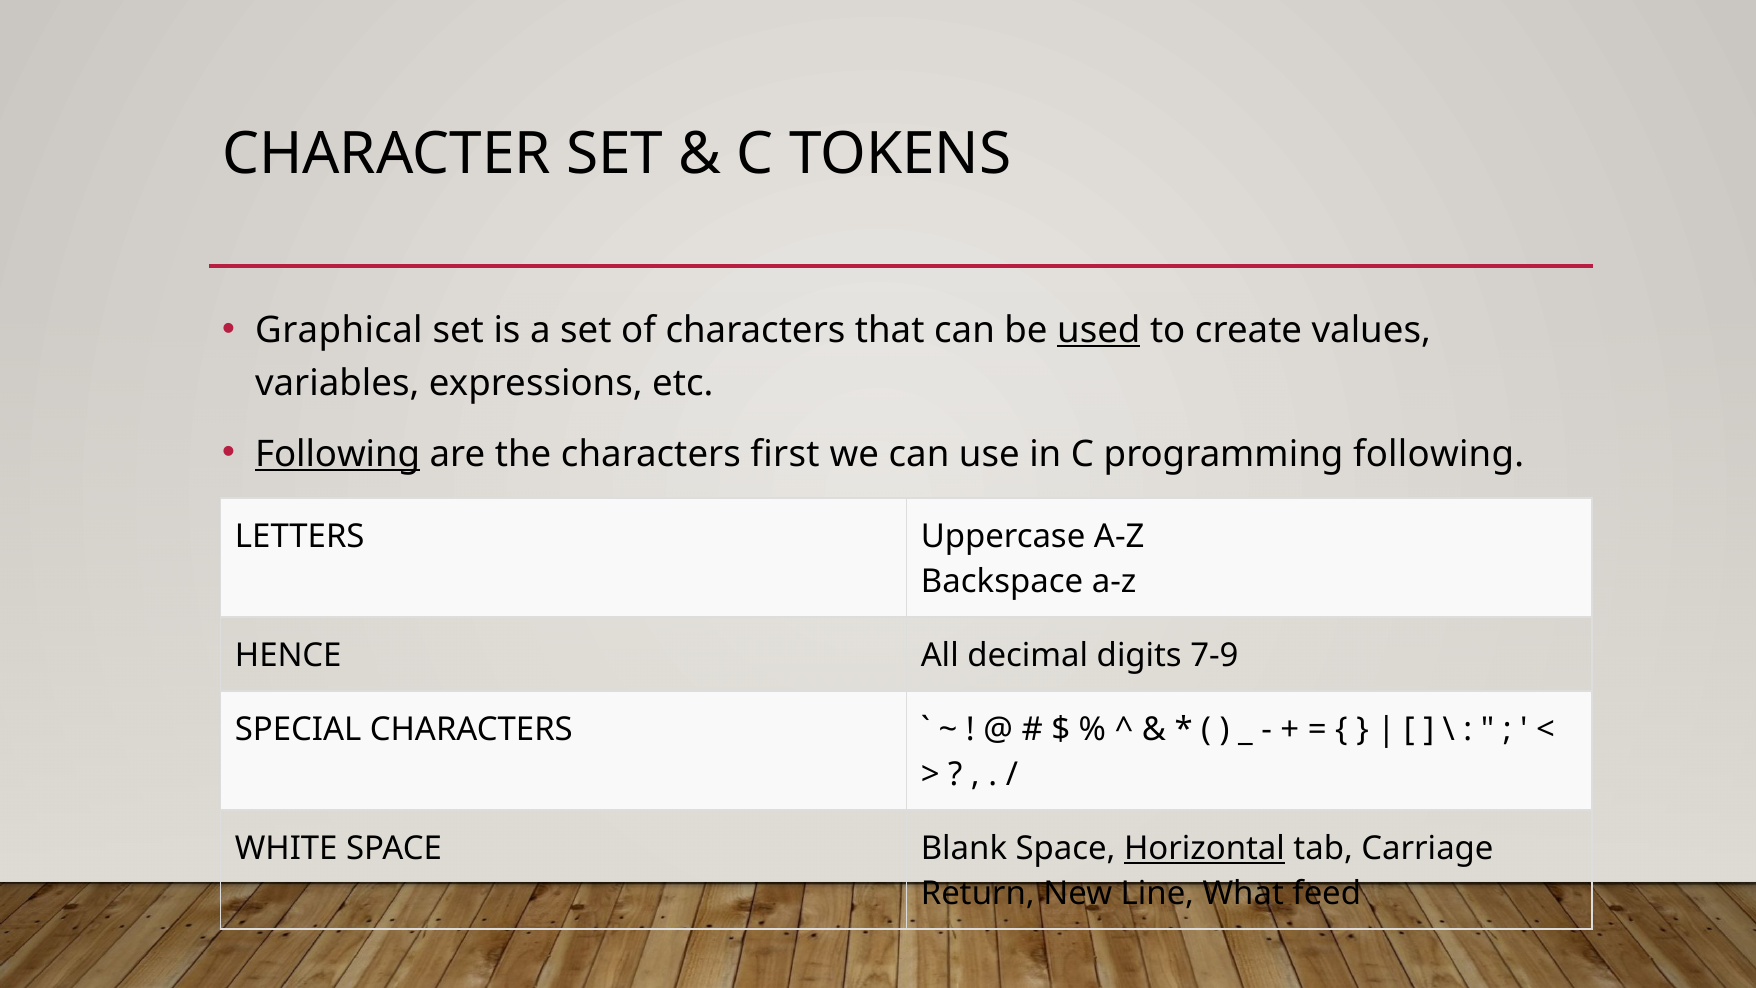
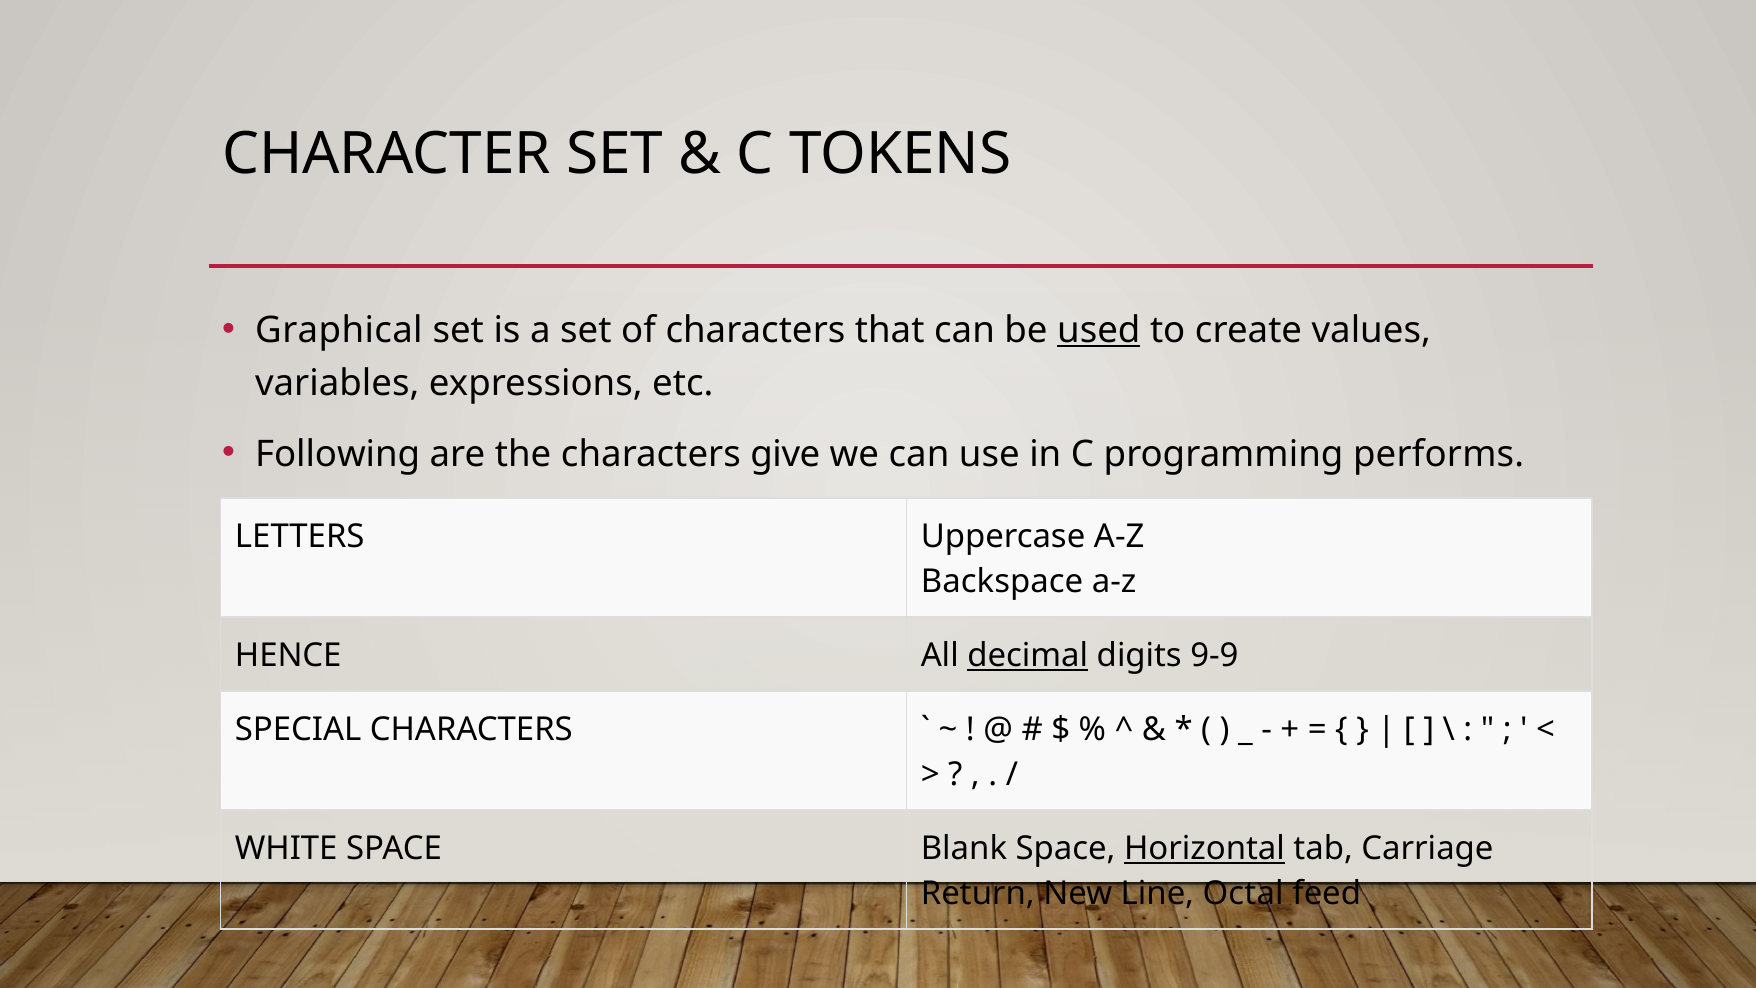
Following at (338, 454) underline: present -> none
first: first -> give
programming following: following -> performs
decimal underline: none -> present
7-9: 7-9 -> 9-9
What: What -> Octal
